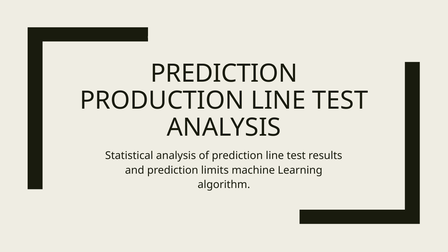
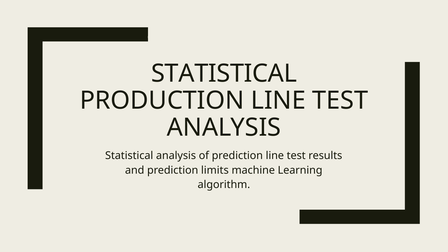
PREDICTION at (224, 74): PREDICTION -> STATISTICAL
